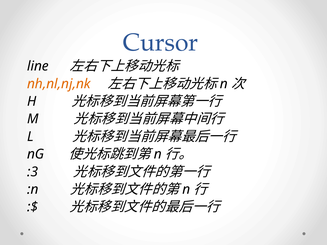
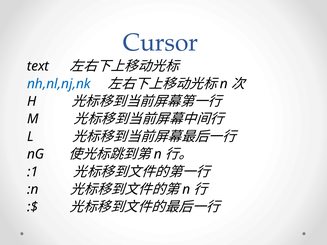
line: line -> text
nh,nl,nj,nk colour: orange -> blue
:3: :3 -> :1
